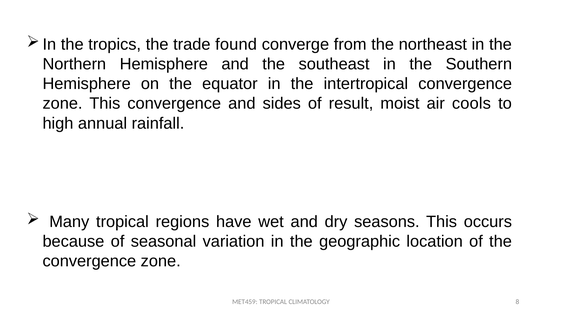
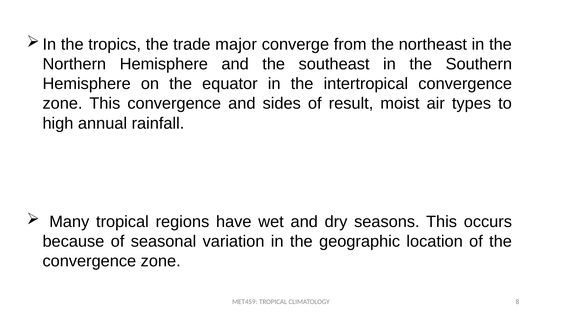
found: found -> major
cools: cools -> types
